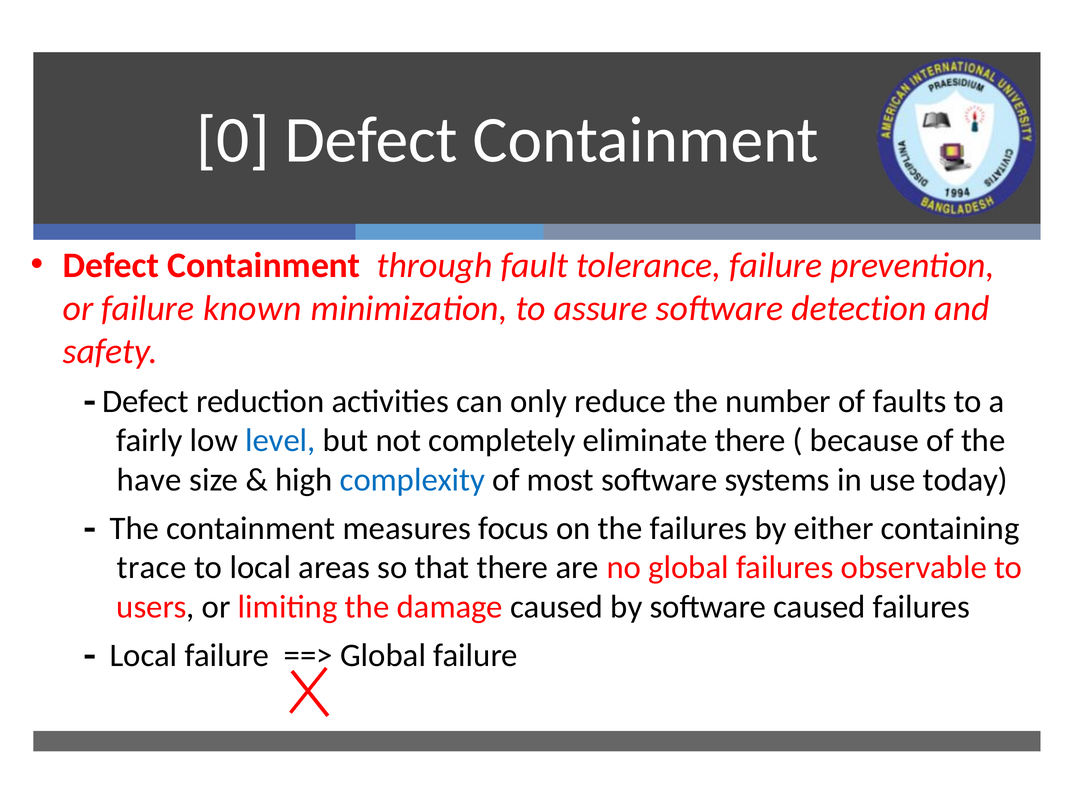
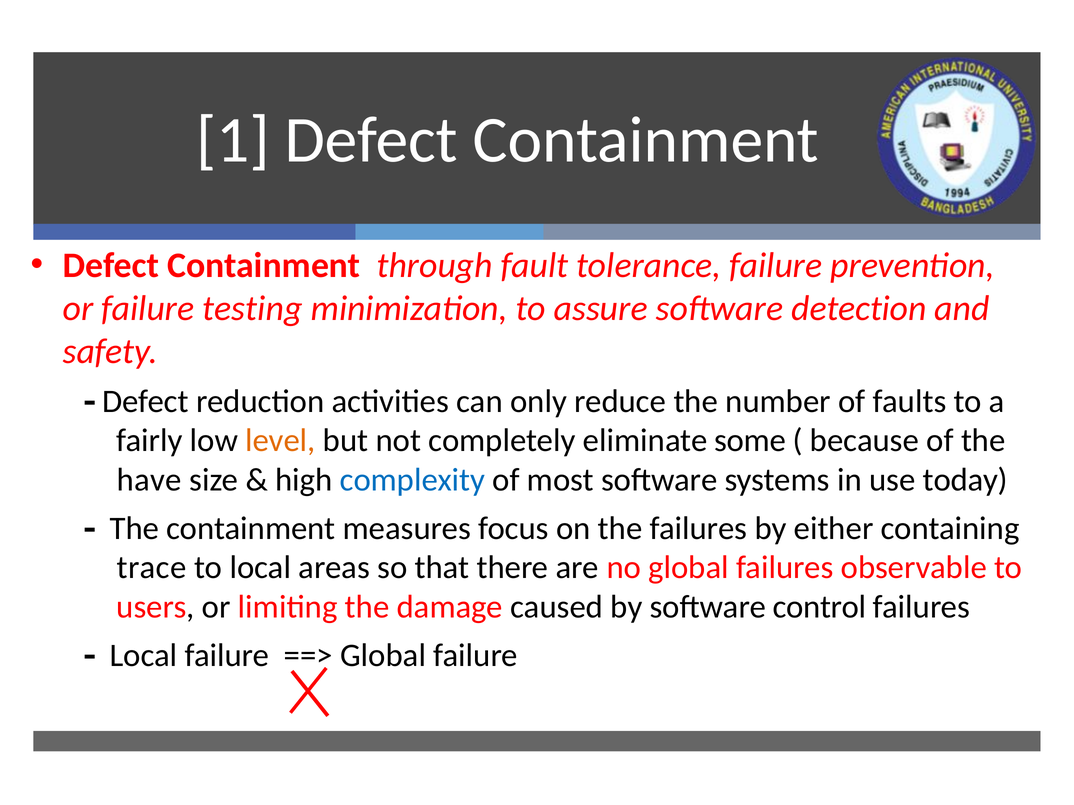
0: 0 -> 1
known: known -> testing
level colour: blue -> orange
eliminate there: there -> some
software caused: caused -> control
